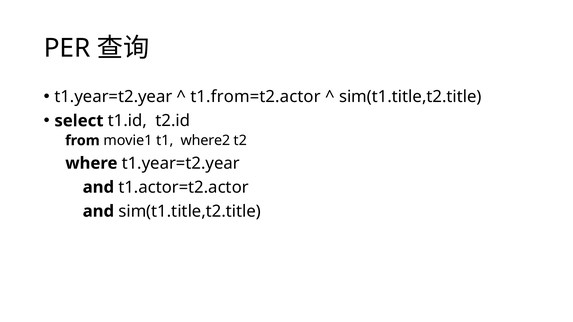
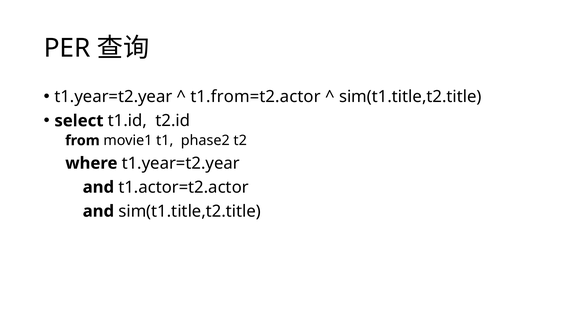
where2: where2 -> phase2
